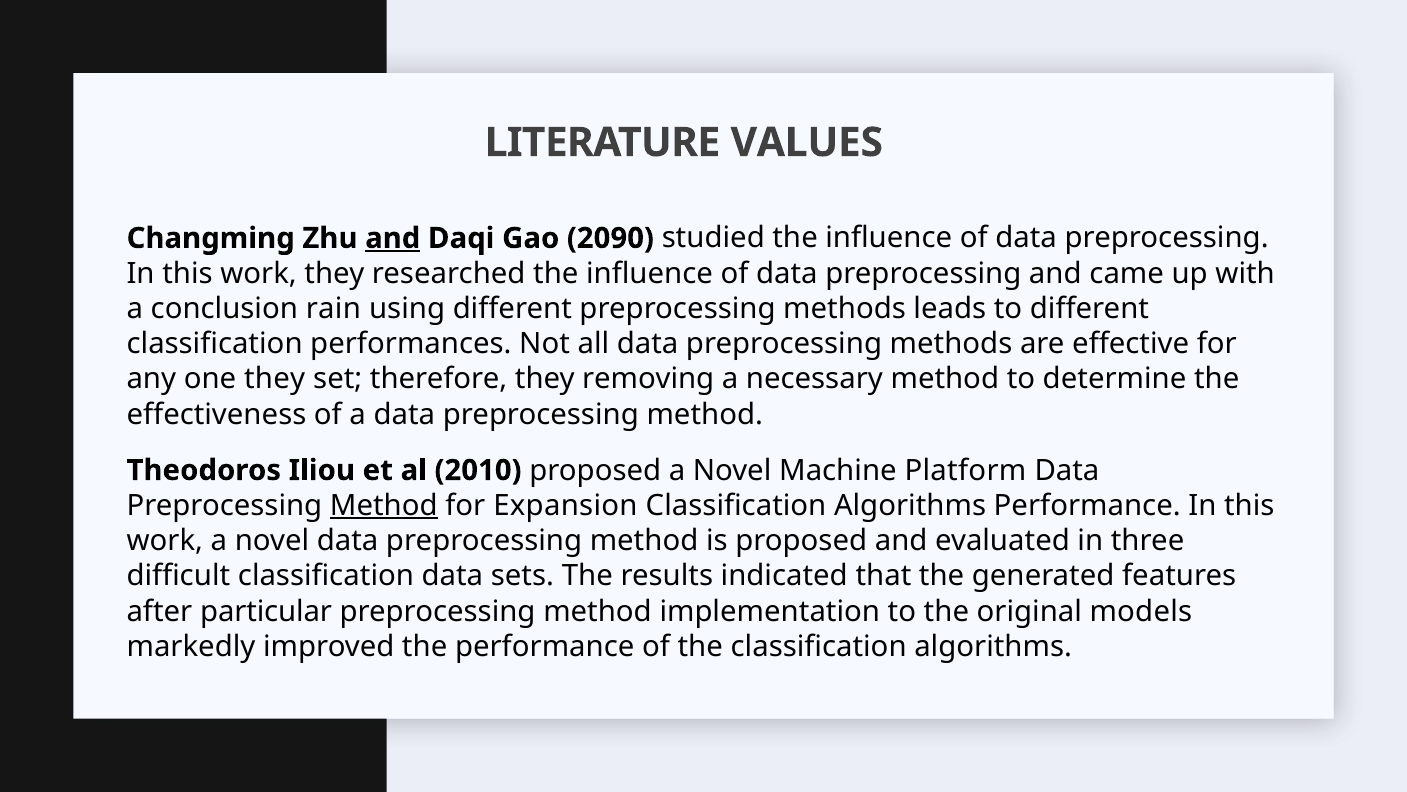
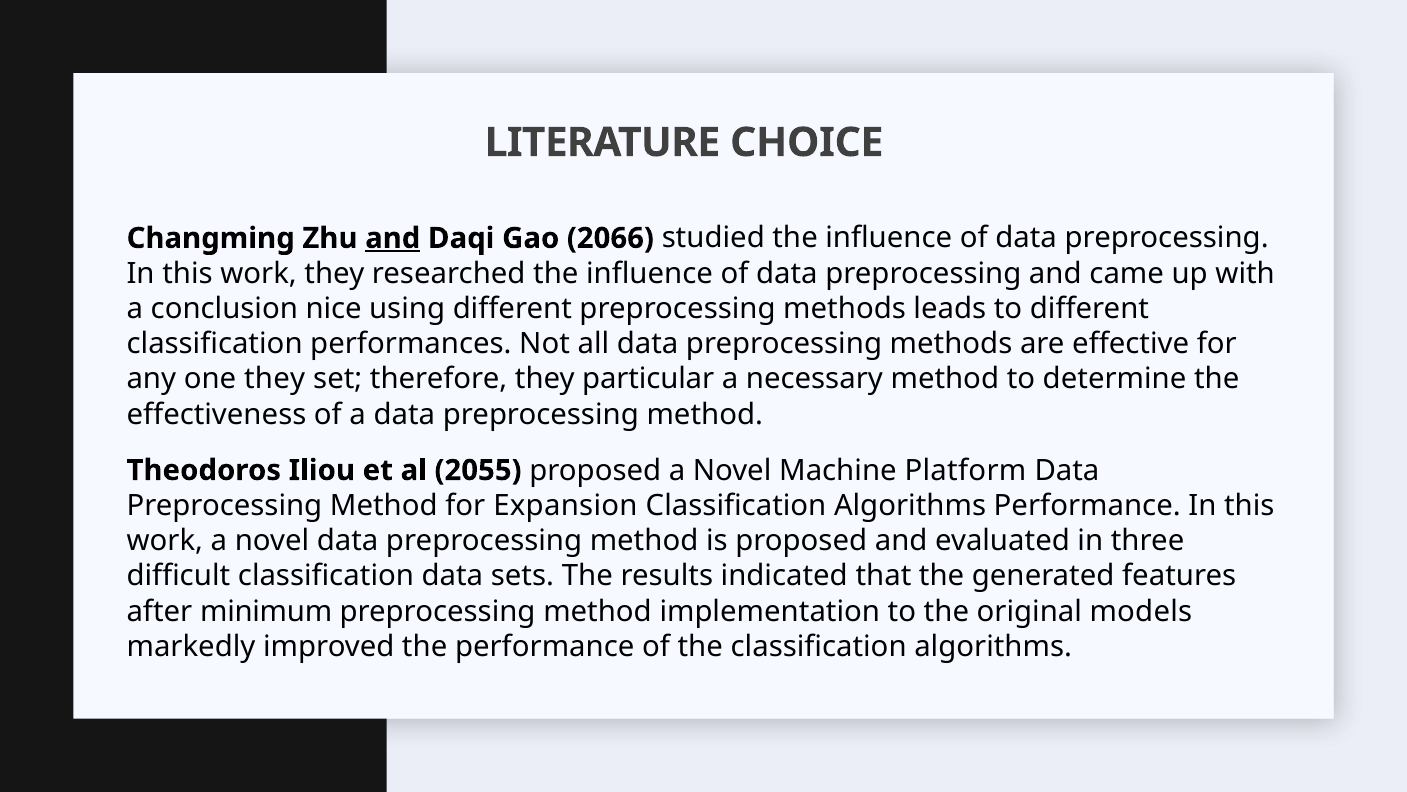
VALUES: VALUES -> CHOICE
2090: 2090 -> 2066
rain: rain -> nice
removing: removing -> particular
2010: 2010 -> 2055
Method at (384, 505) underline: present -> none
particular: particular -> minimum
